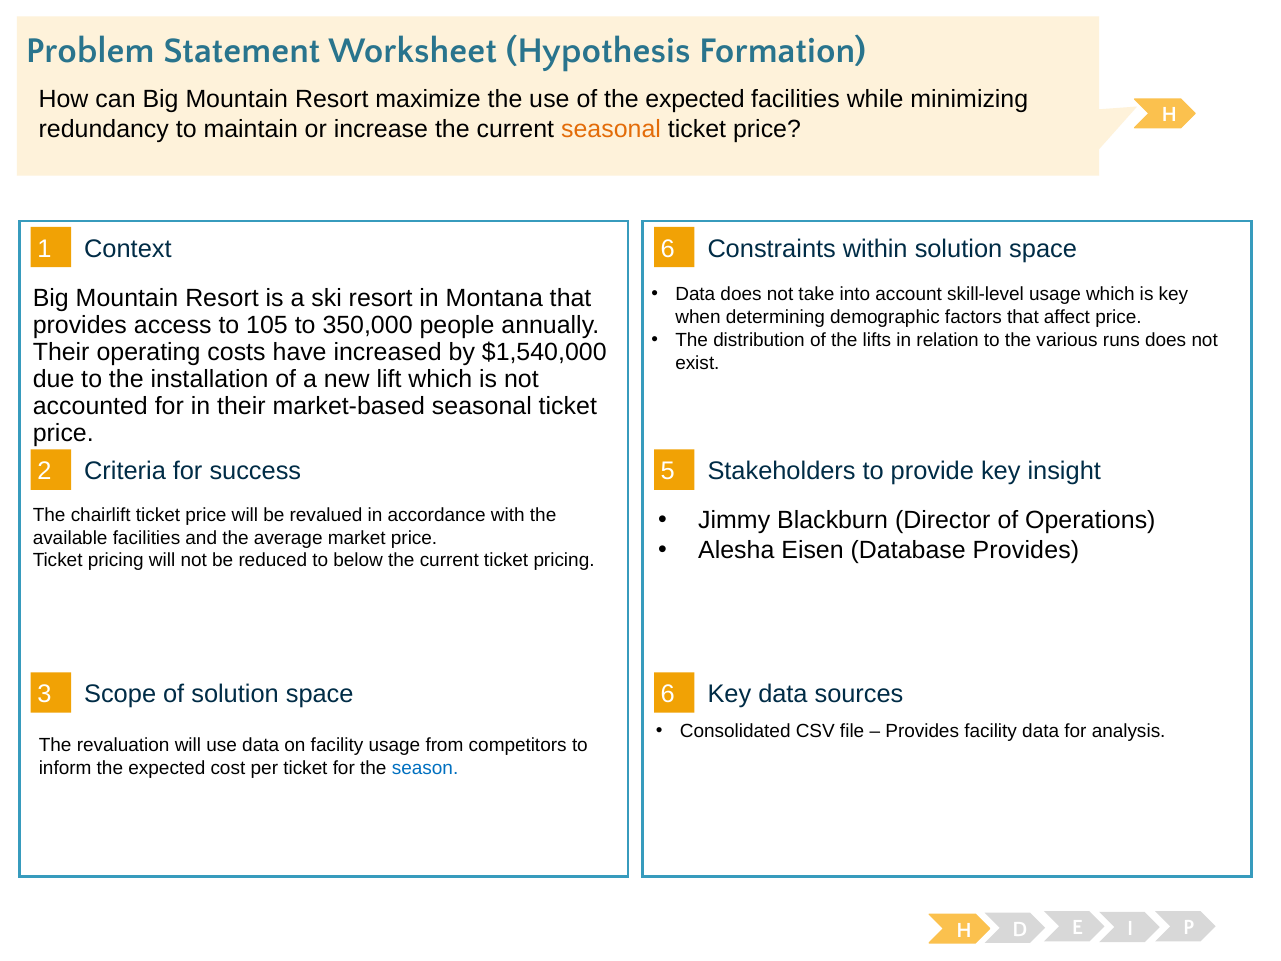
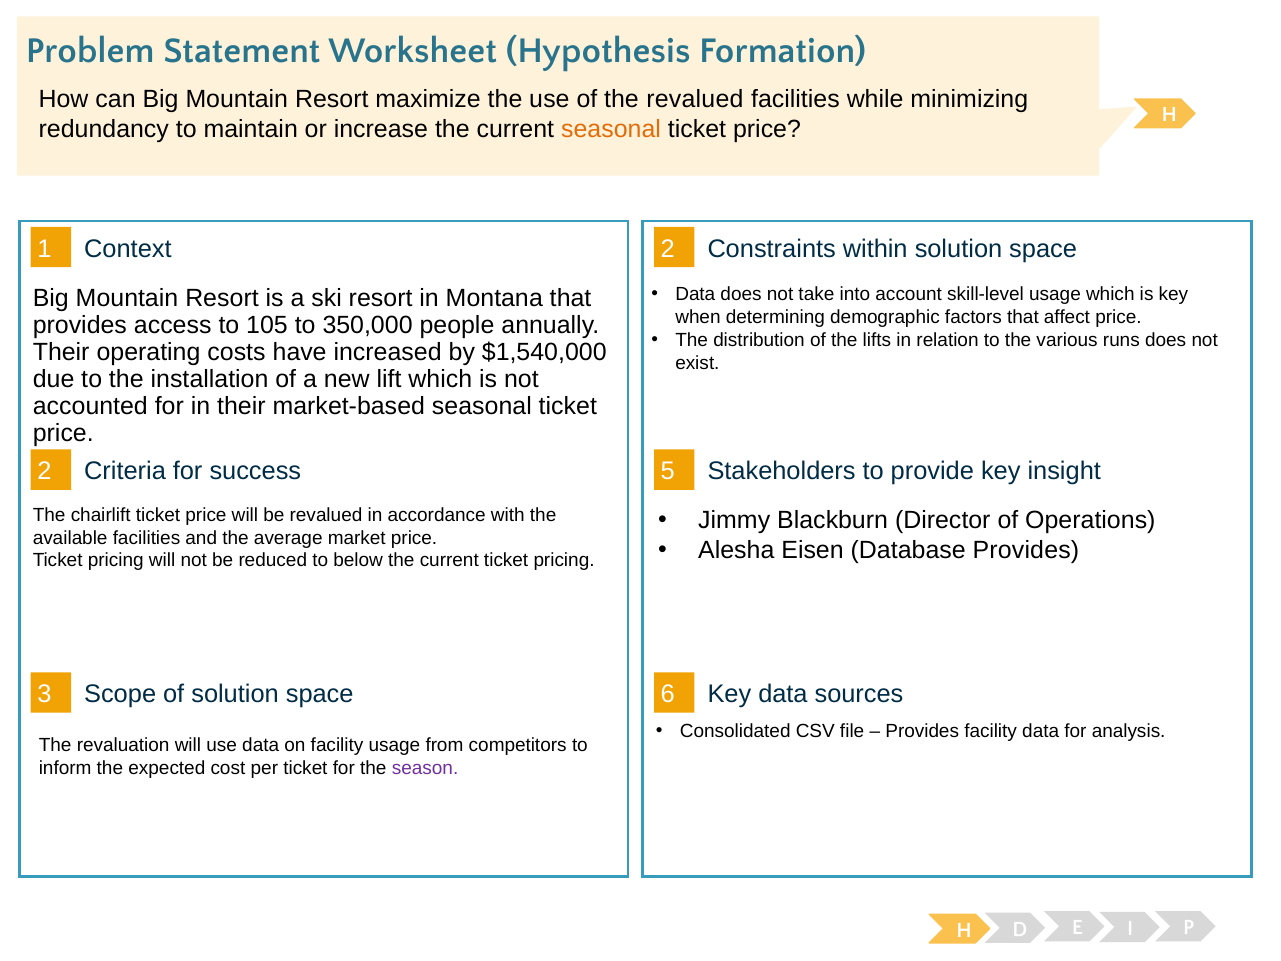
of the expected: expected -> revalued
1 6: 6 -> 2
season colour: blue -> purple
